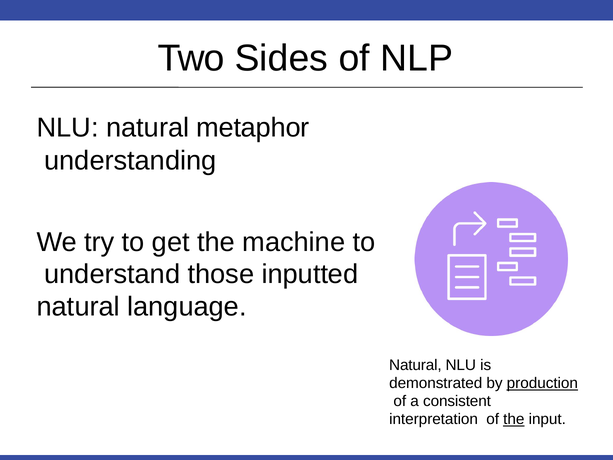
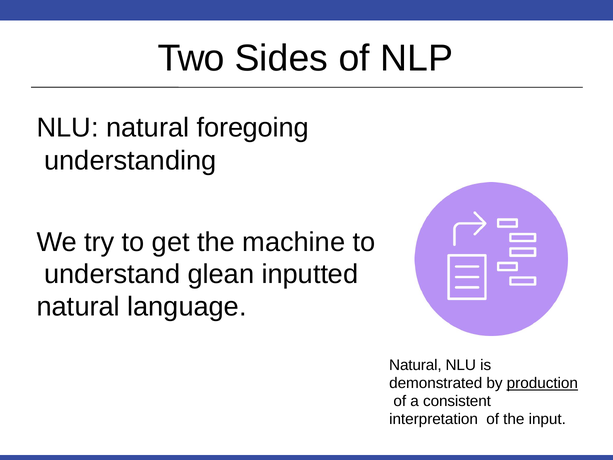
metaphor: metaphor -> foregoing
those: those -> glean
the at (514, 419) underline: present -> none
